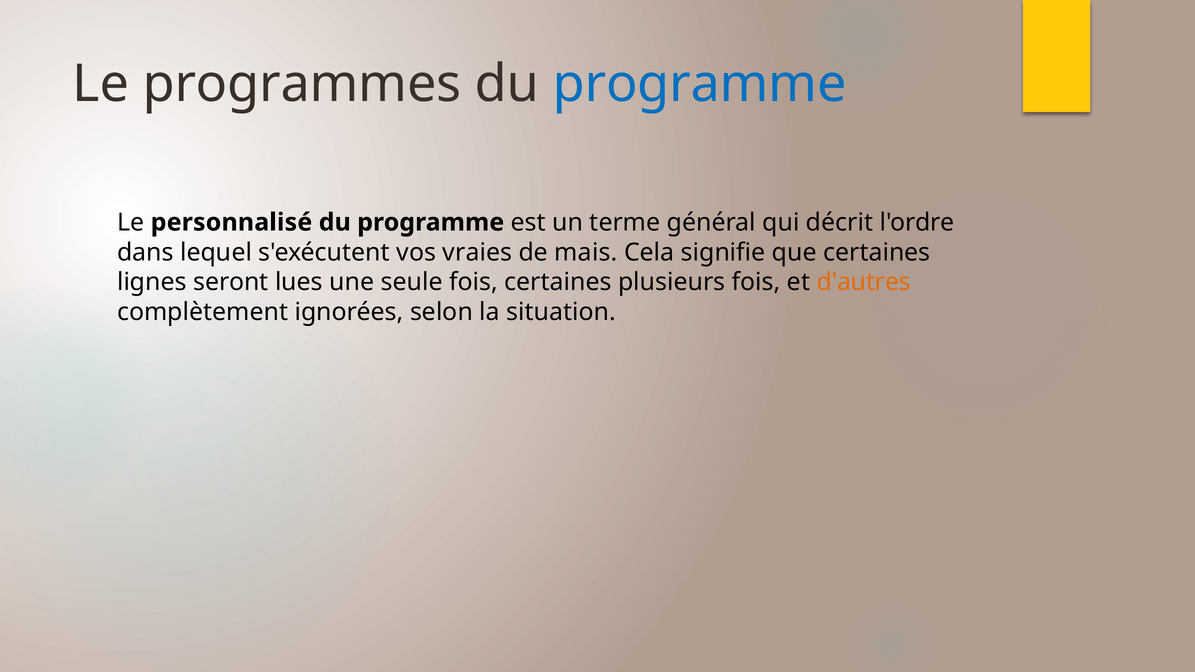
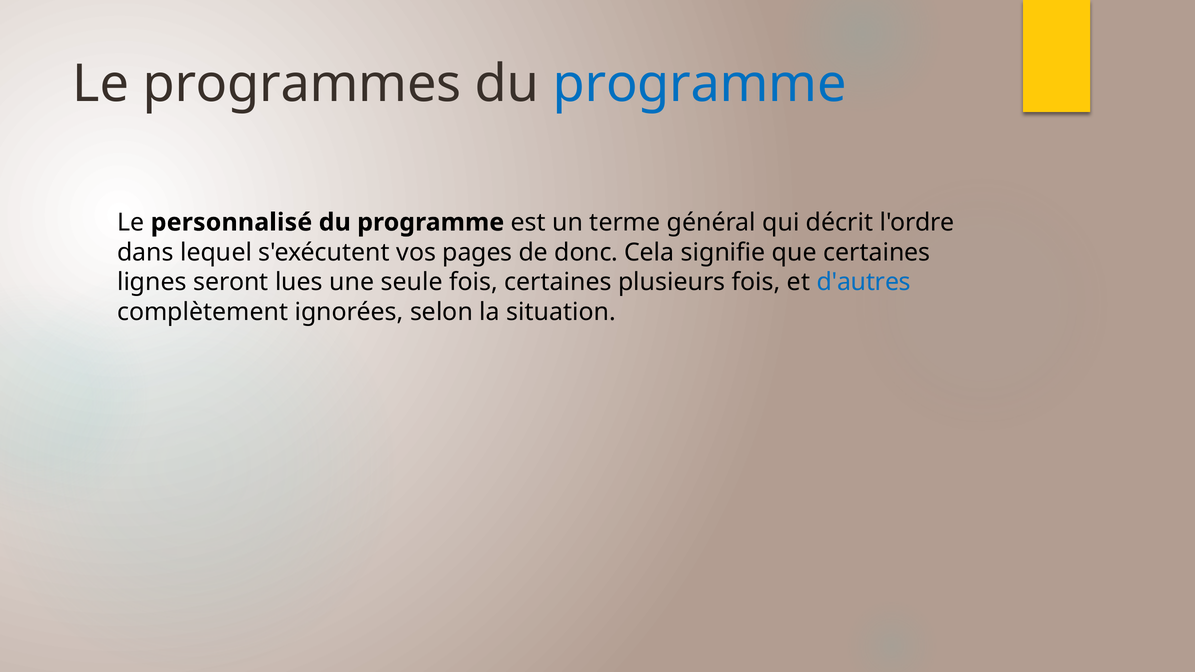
vraies: vraies -> pages
mais: mais -> donc
d'autres colour: orange -> blue
